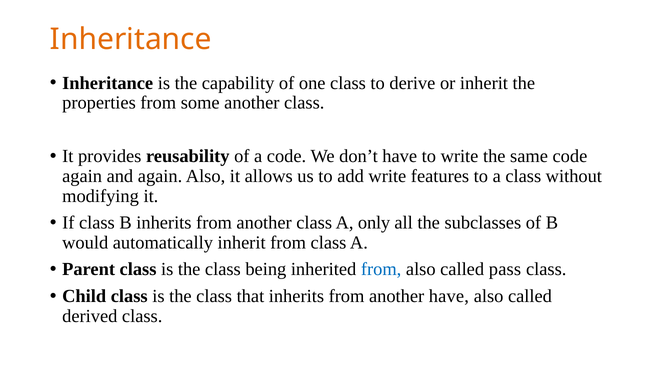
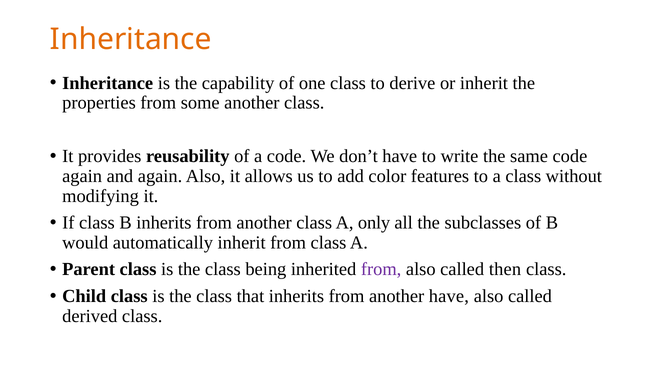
add write: write -> color
from at (381, 270) colour: blue -> purple
pass: pass -> then
